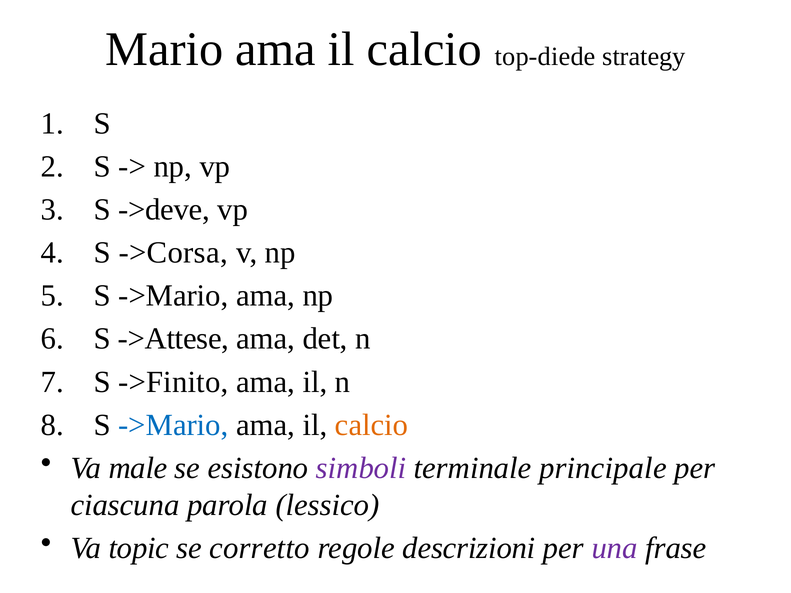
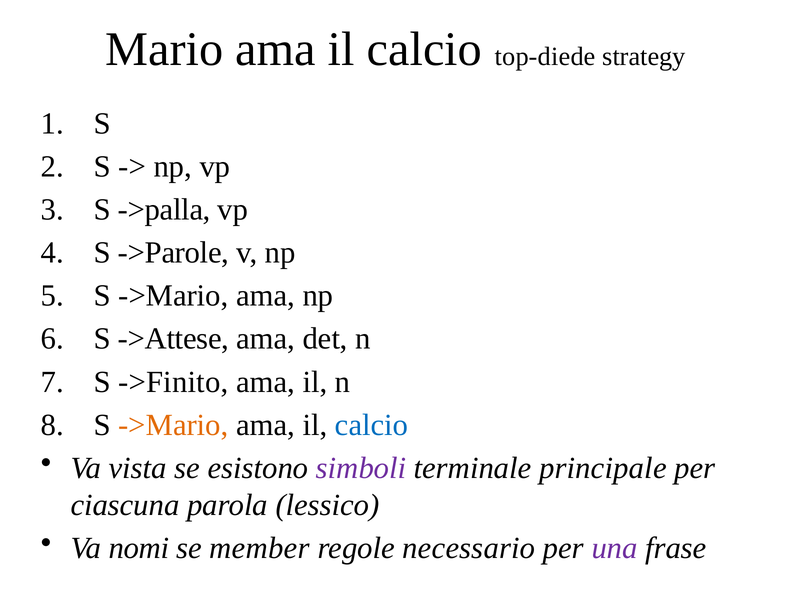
->deve: ->deve -> ->palla
->Corsa: ->Corsa -> ->Parole
->Mario at (173, 425) colour: blue -> orange
calcio at (372, 425) colour: orange -> blue
male: male -> vista
topic: topic -> nomi
corretto: corretto -> member
descrizioni: descrizioni -> necessario
